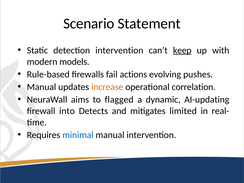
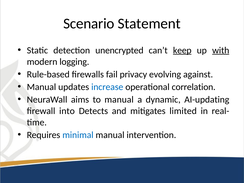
detection intervention: intervention -> unencrypted
with underline: none -> present
models: models -> logging
actions: actions -> privacy
pushes: pushes -> against
increase colour: orange -> blue
to flagged: flagged -> manual
